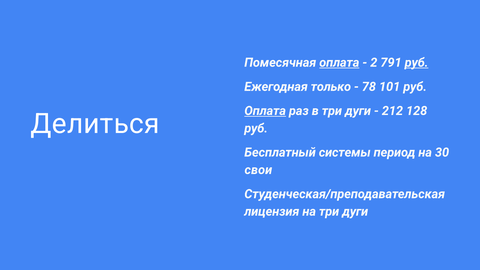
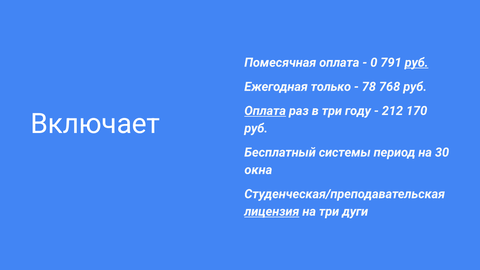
оплата at (339, 63) underline: present -> none
2: 2 -> 0
101: 101 -> 768
в три дуги: дуги -> году
128: 128 -> 170
Делиться: Делиться -> Включает
свои: свои -> окна
лицензия underline: none -> present
